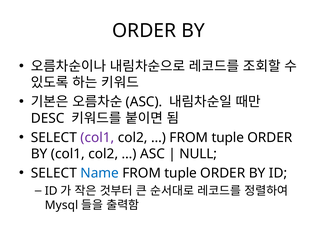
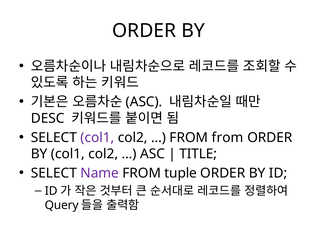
tuple at (228, 137): tuple -> from
NULL: NULL -> TITLE
Name colour: blue -> purple
Mysql: Mysql -> Query
